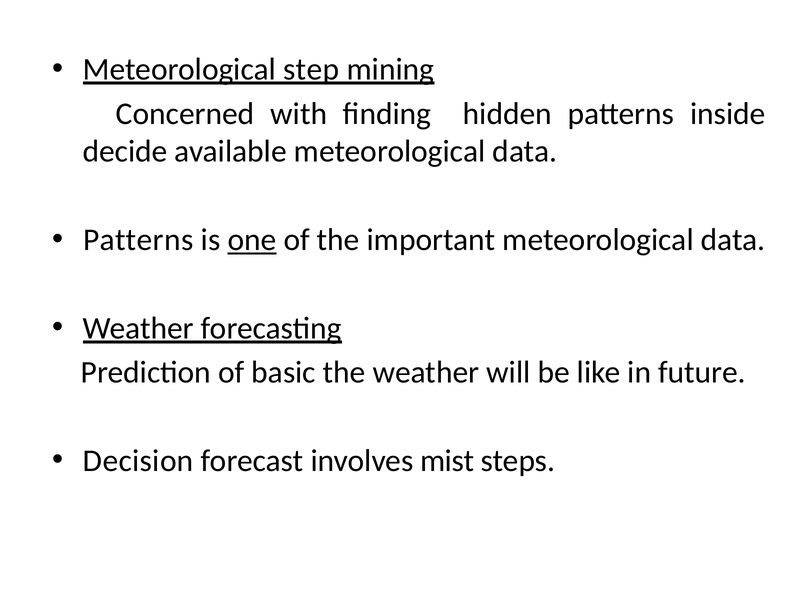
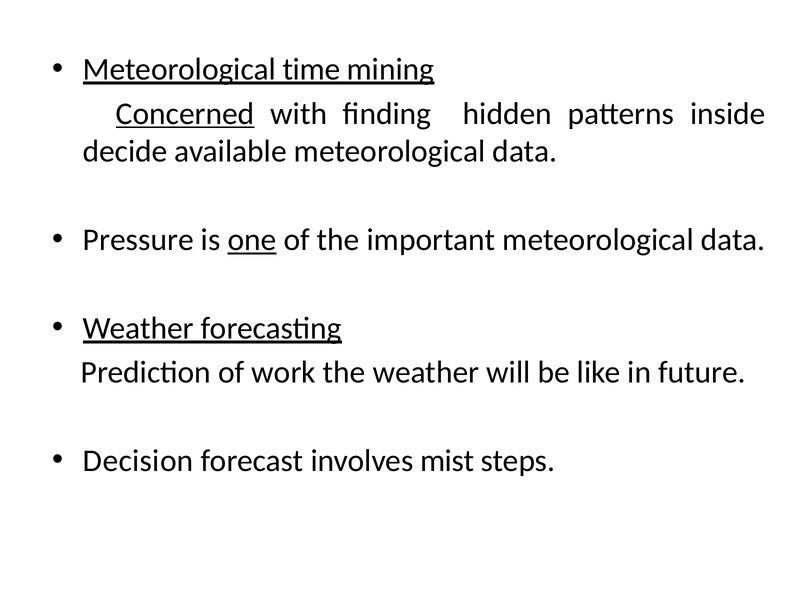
step: step -> time
Concerned underline: none -> present
Patterns at (138, 240): Patterns -> Pressure
basic: basic -> work
